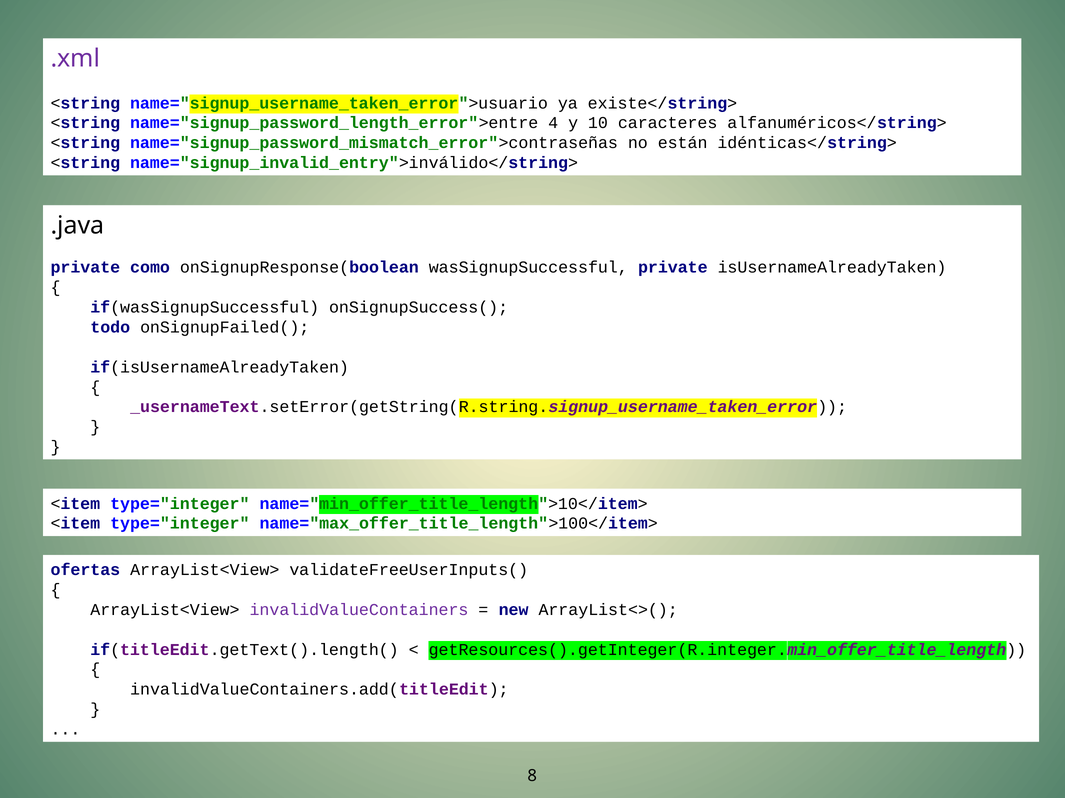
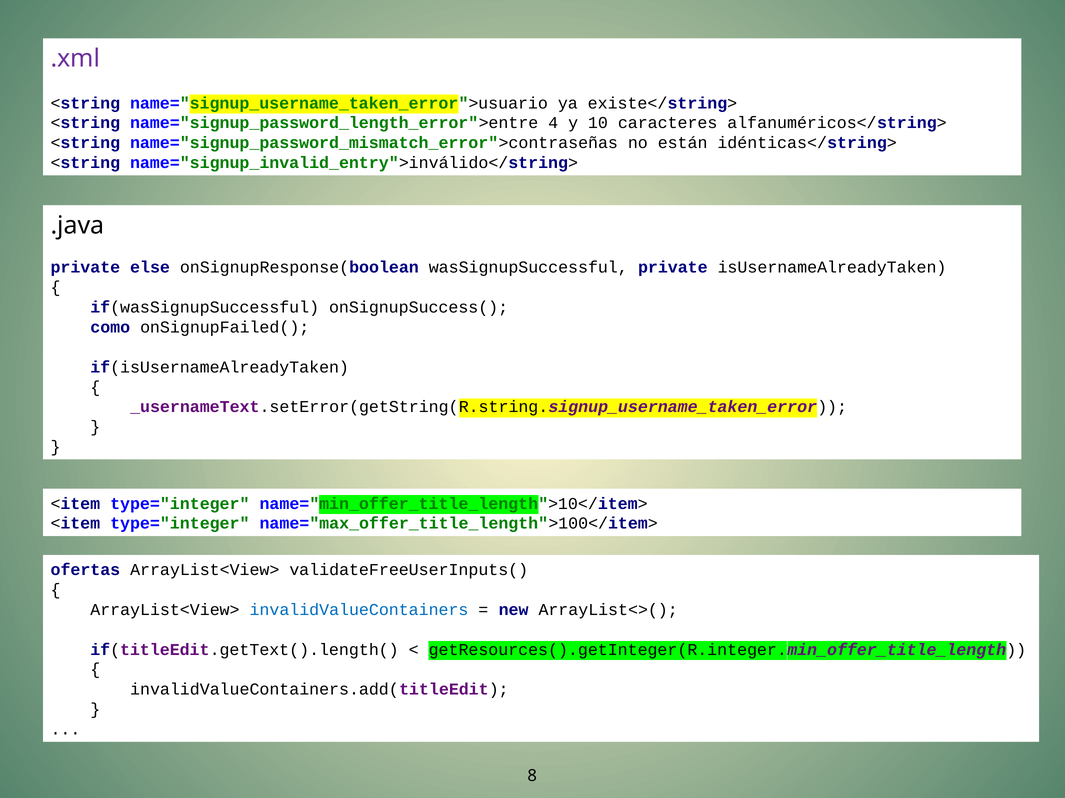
como: como -> else
todo: todo -> como
invalidValueContainers colour: purple -> blue
